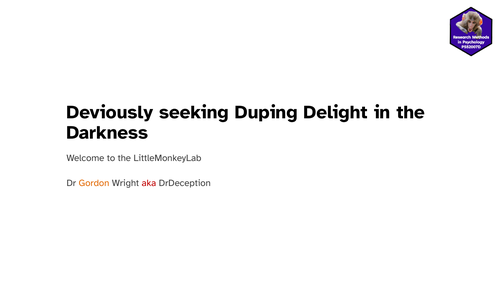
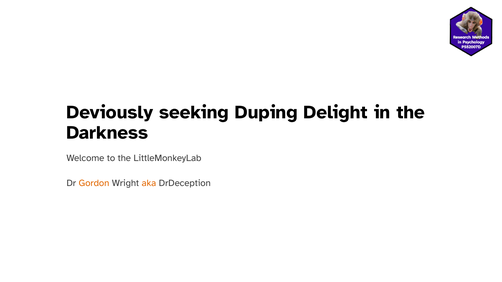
aka colour: red -> orange
